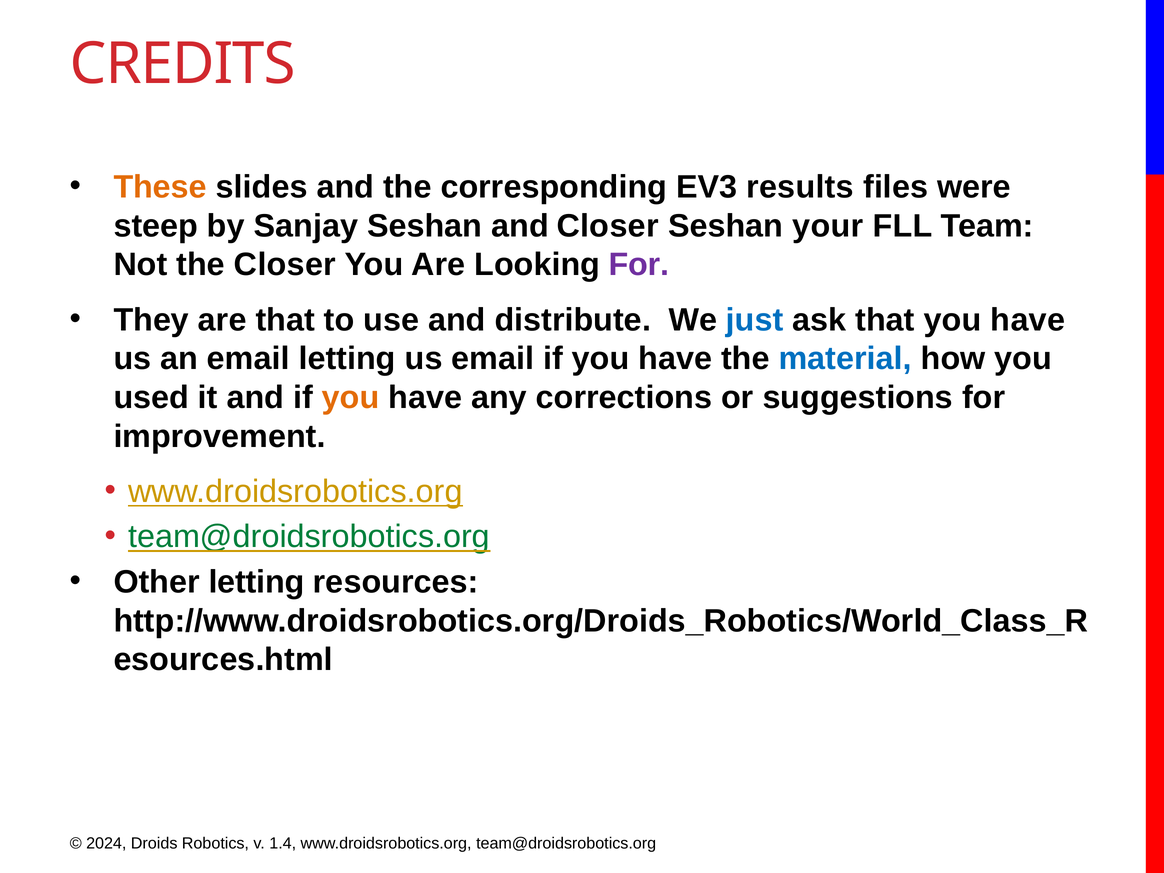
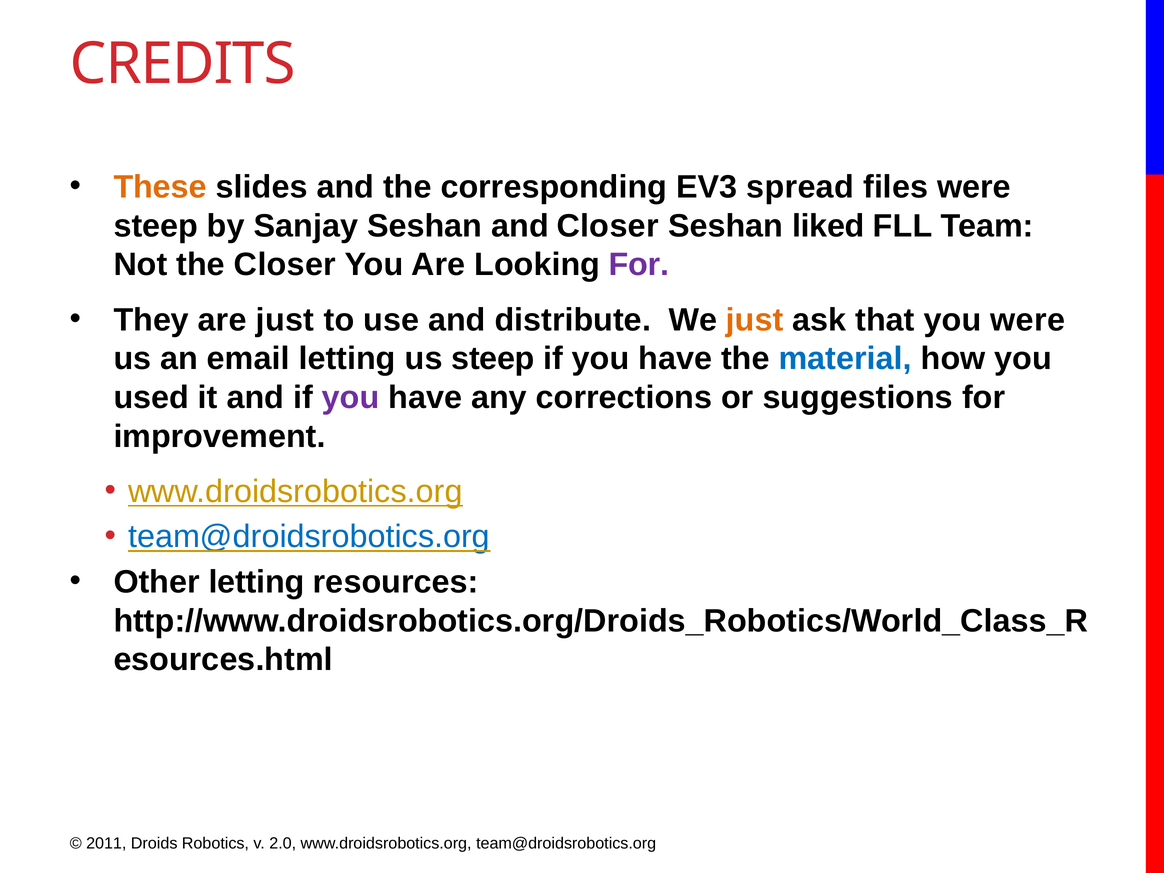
results: results -> spread
your: your -> liked
are that: that -> just
just at (755, 320) colour: blue -> orange
that you have: have -> were
us email: email -> steep
you at (351, 398) colour: orange -> purple
team@droidsrobotics.org at (309, 537) colour: green -> blue
2024: 2024 -> 2011
1.4: 1.4 -> 2.0
